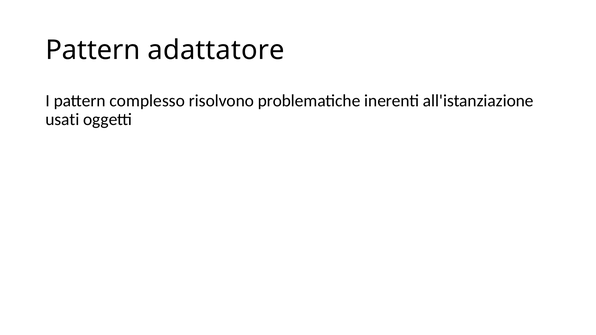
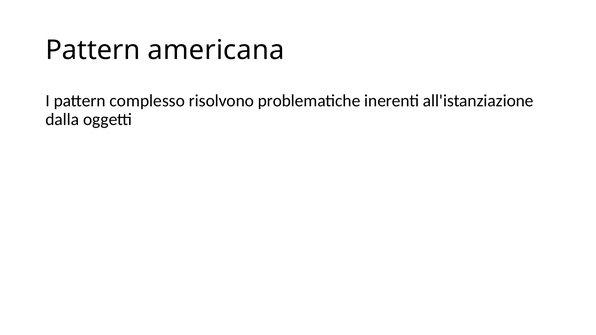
adattatore: adattatore -> americana
usati: usati -> dalla
